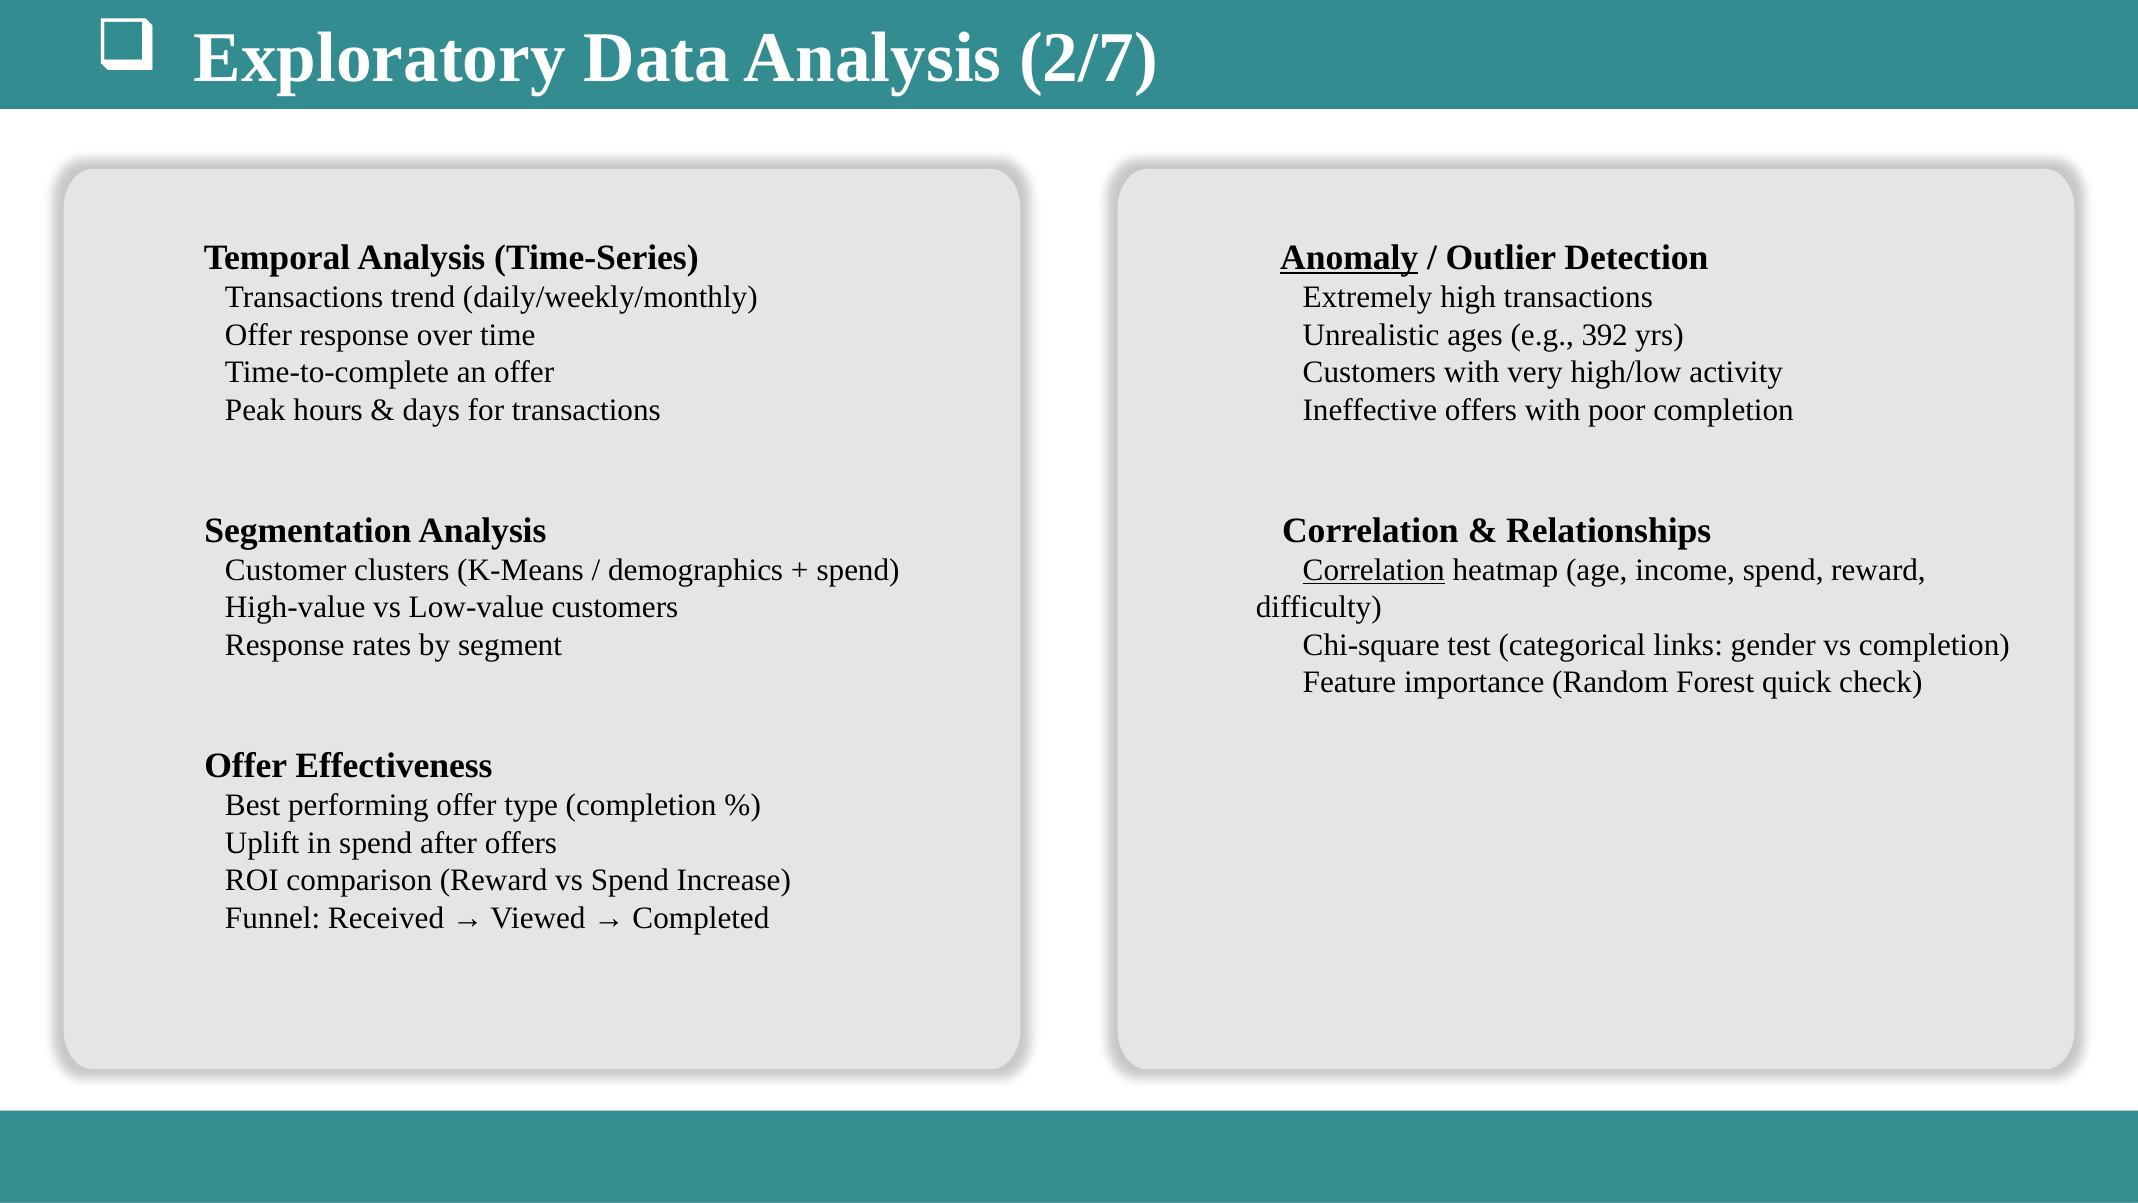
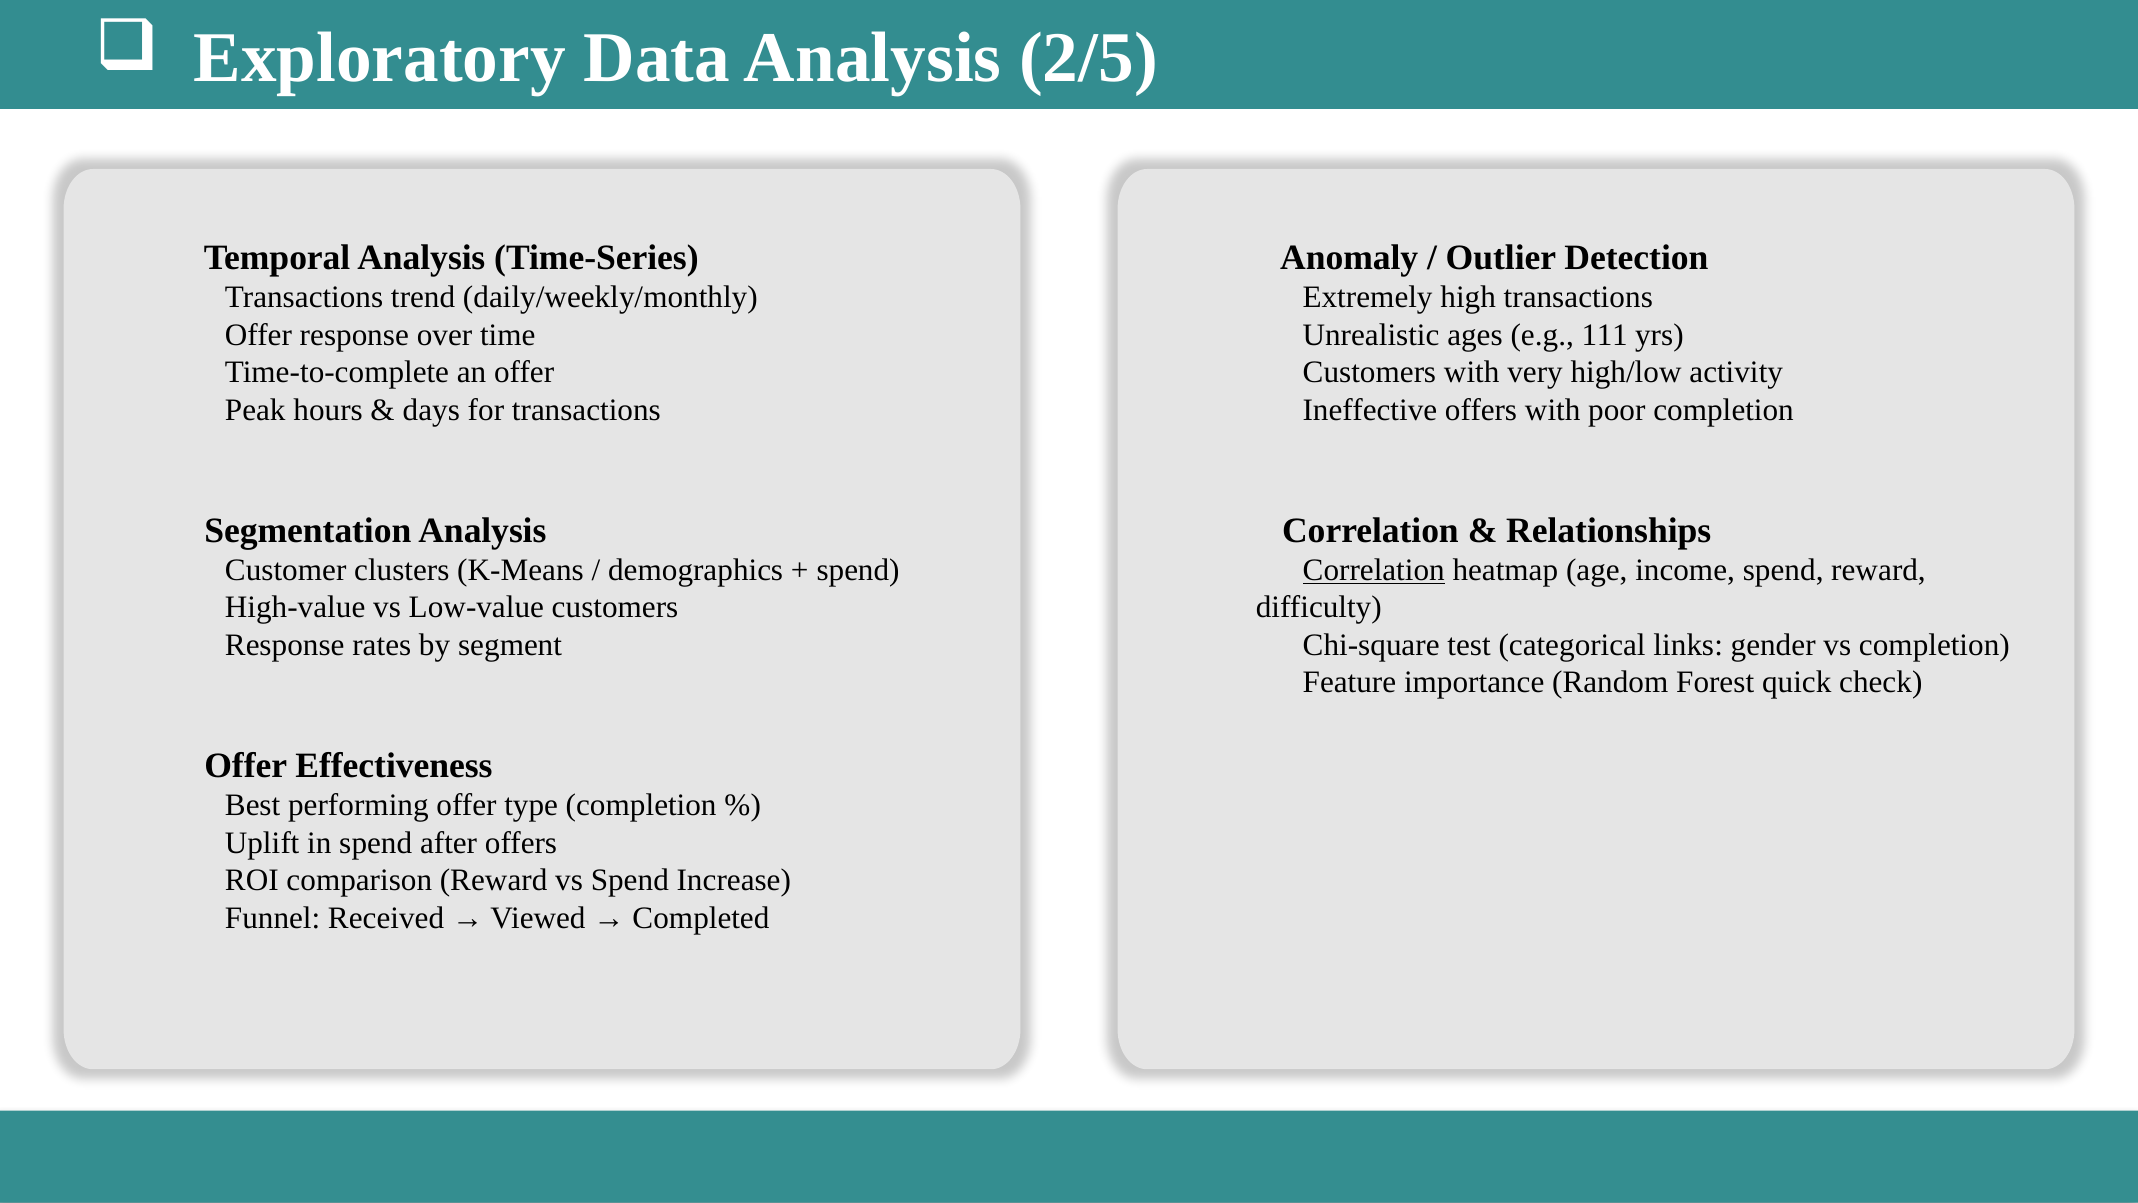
2/7: 2/7 -> 2/5
Anomaly underline: present -> none
392: 392 -> 111
